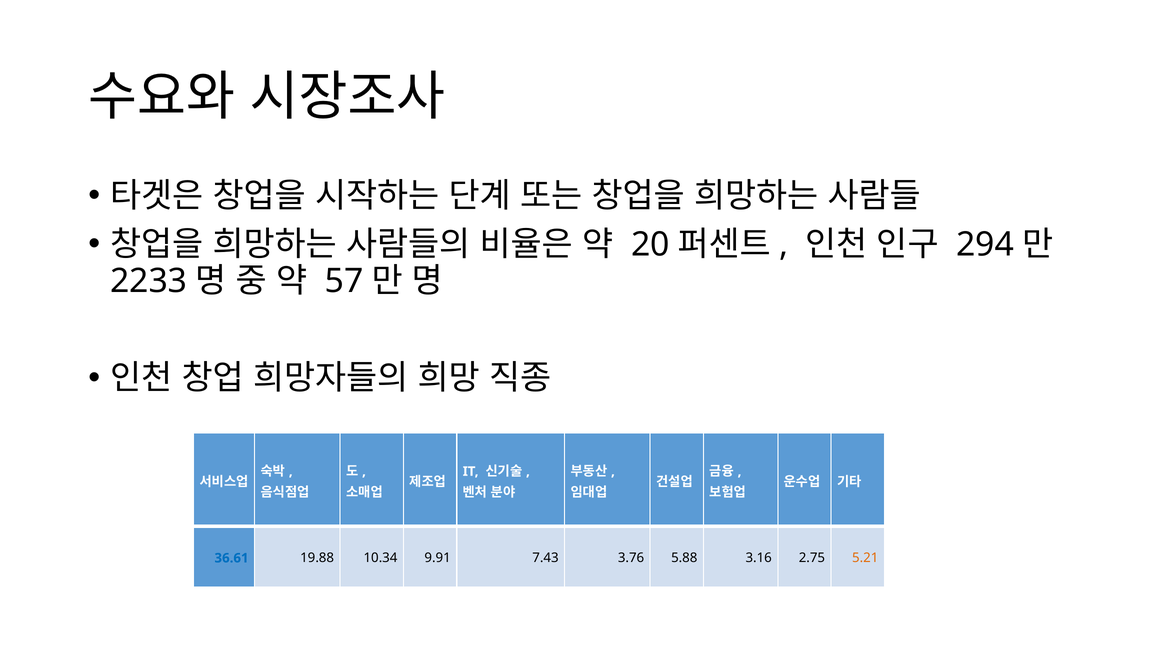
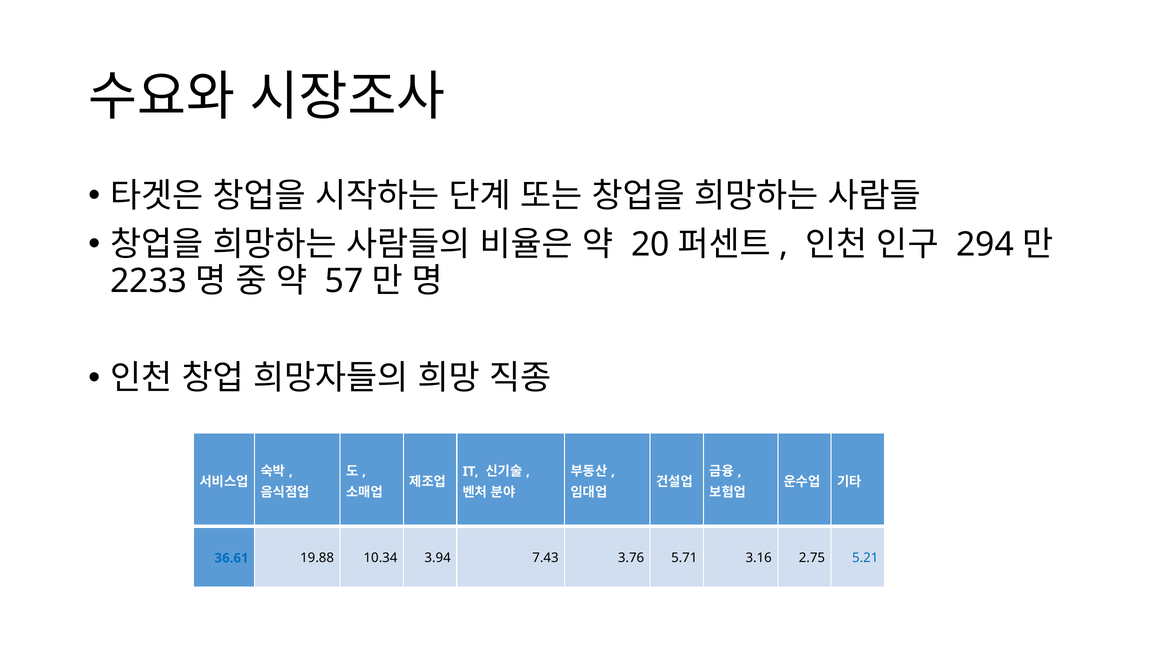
9.91: 9.91 -> 3.94
5.88: 5.88 -> 5.71
5.21 colour: orange -> blue
